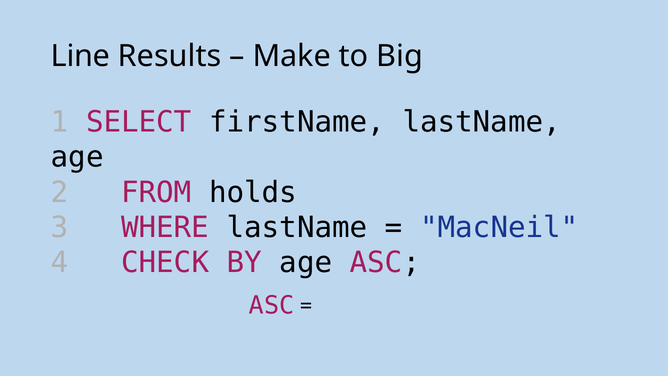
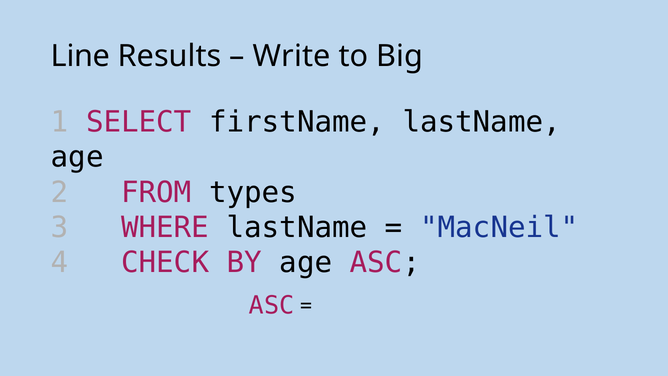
Make: Make -> Write
holds: holds -> types
